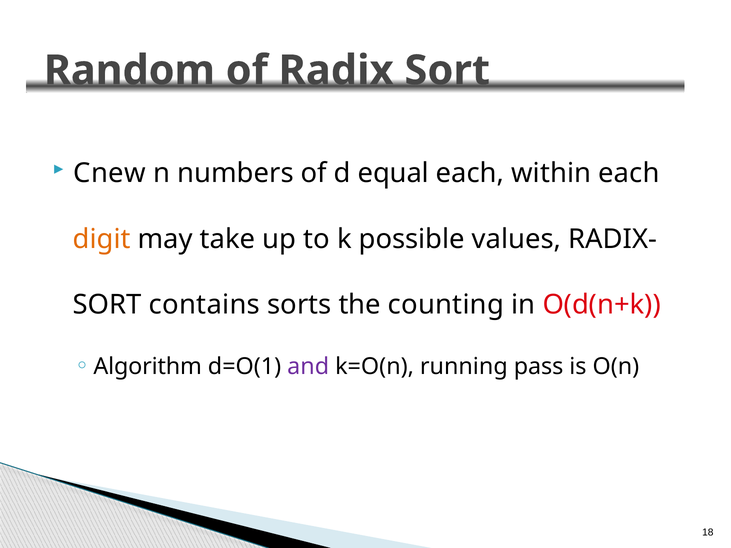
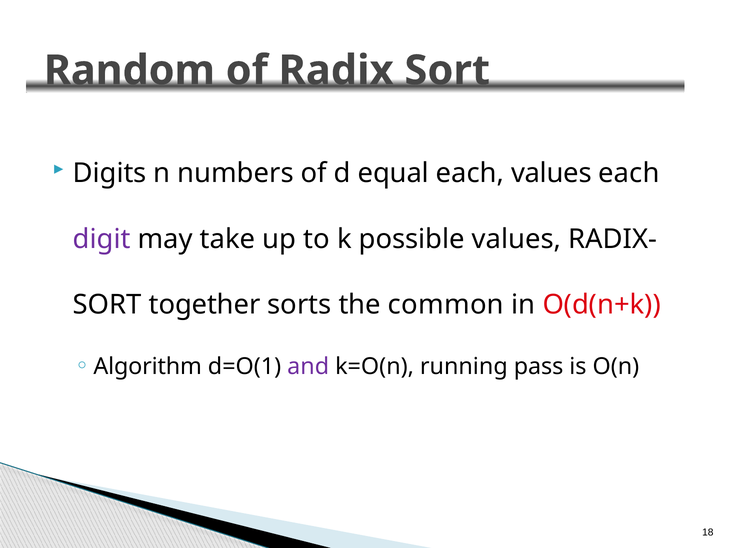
Cnew: Cnew -> Digits
each within: within -> values
digit colour: orange -> purple
contains: contains -> together
counting: counting -> common
